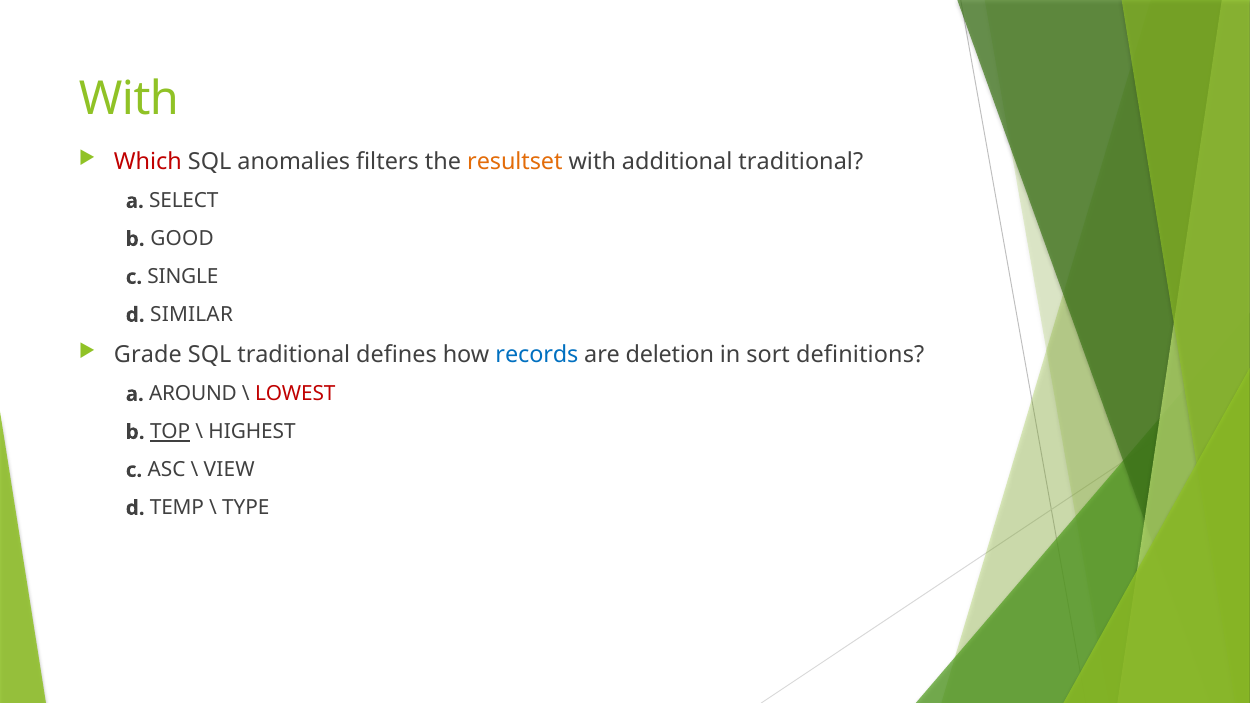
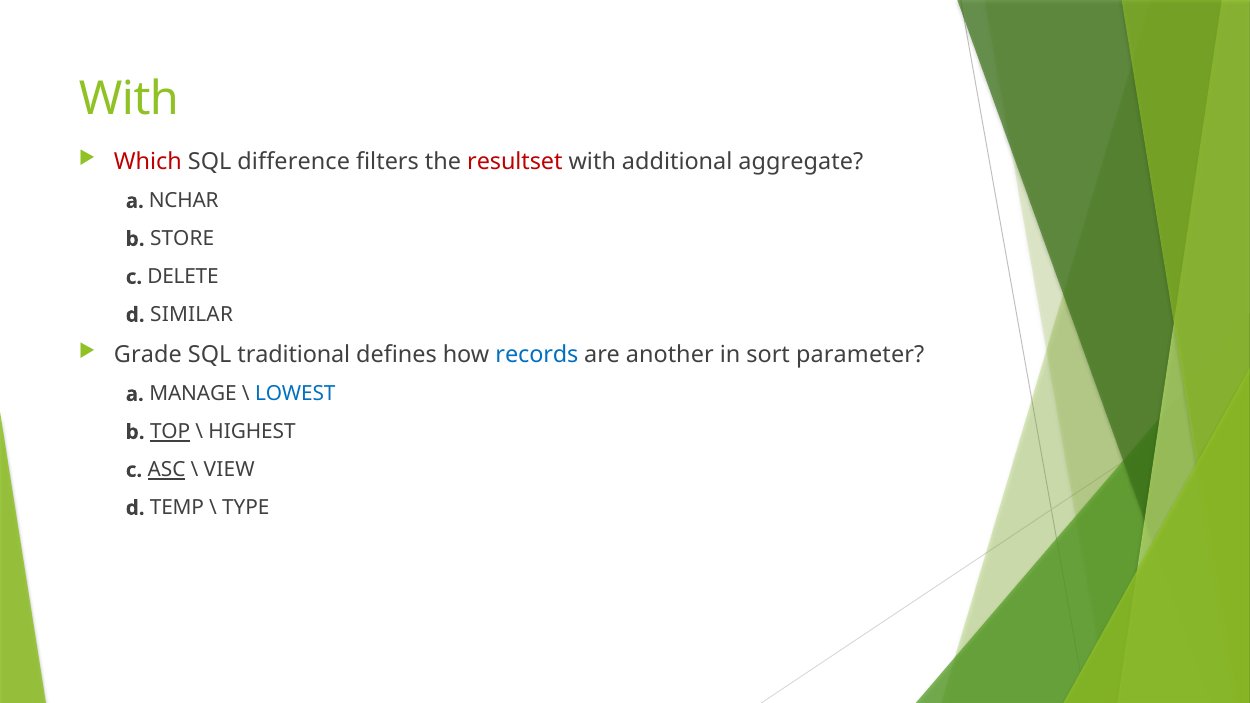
anomalies: anomalies -> difference
resultset colour: orange -> red
additional traditional: traditional -> aggregate
SELECT: SELECT -> NCHAR
GOOD: GOOD -> STORE
SINGLE: SINGLE -> DELETE
deletion: deletion -> another
definitions: definitions -> parameter
AROUND: AROUND -> MANAGE
LOWEST colour: red -> blue
ASC underline: none -> present
